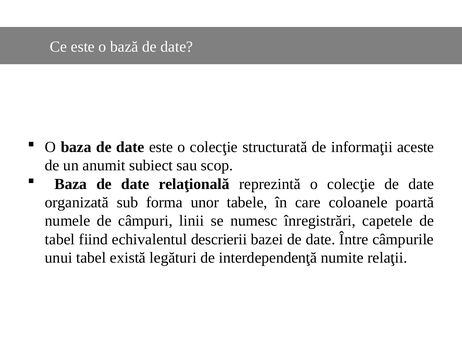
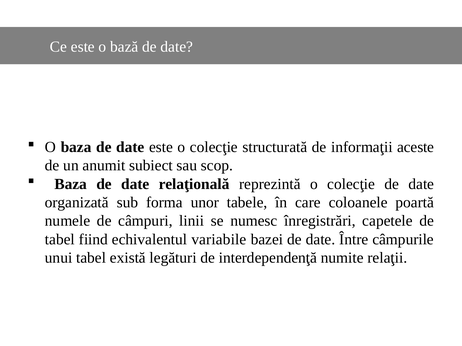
descrierii: descrierii -> variabile
